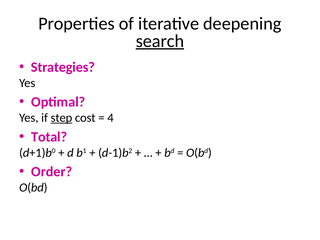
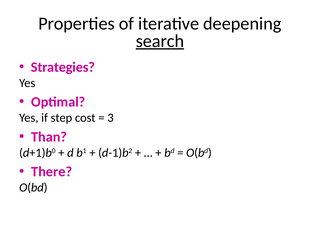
step underline: present -> none
4: 4 -> 3
Total: Total -> Than
Order: Order -> There
